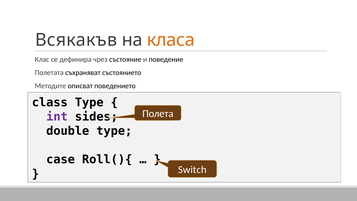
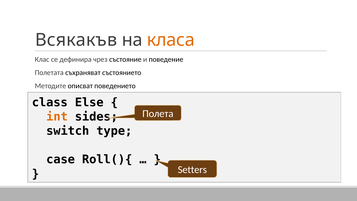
class Type: Type -> Else
int colour: purple -> orange
double: double -> switch
Switch: Switch -> Setters
